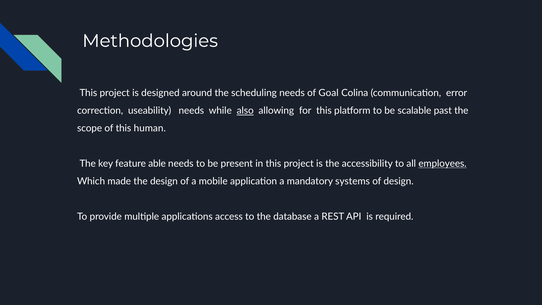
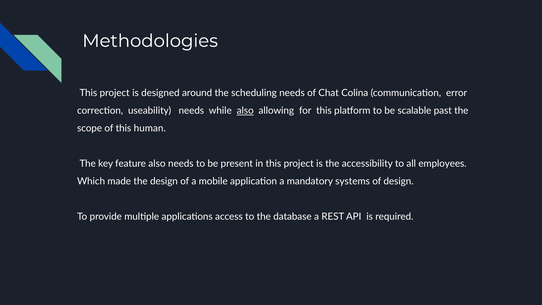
Goal: Goal -> Chat
feature able: able -> also
employees underline: present -> none
